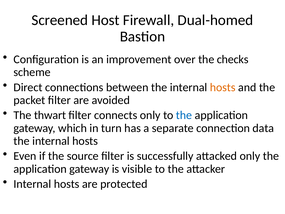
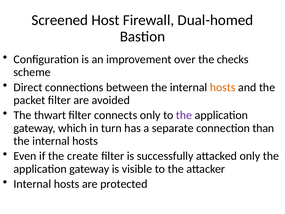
the at (184, 115) colour: blue -> purple
data: data -> than
source: source -> create
